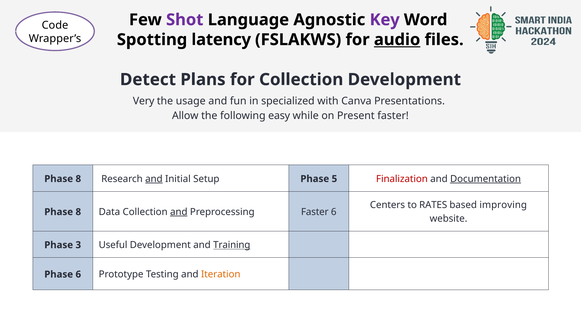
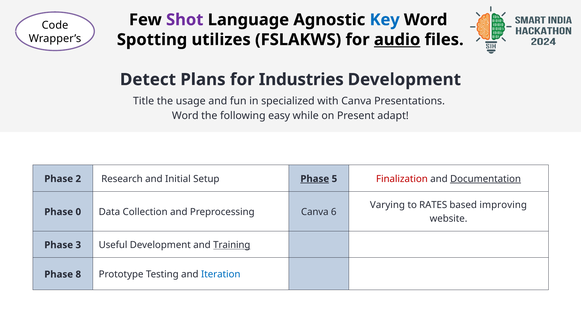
Key colour: purple -> blue
latency: latency -> utilizes
for Collection: Collection -> Industries
Very: Very -> Title
Allow at (185, 116): Allow -> Word
Present faster: faster -> adapt
8 at (78, 179): 8 -> 2
and at (154, 179) underline: present -> none
Phase at (315, 179) underline: none -> present
Centers: Centers -> Varying
8 at (78, 212): 8 -> 0
and at (179, 212) underline: present -> none
Preprocessing Faster: Faster -> Canva
Phase 6: 6 -> 8
Iteration colour: orange -> blue
